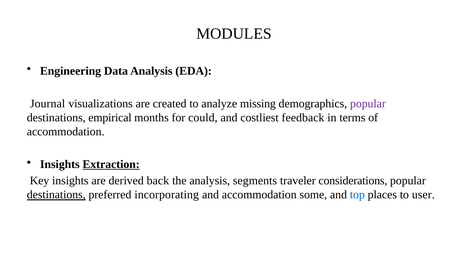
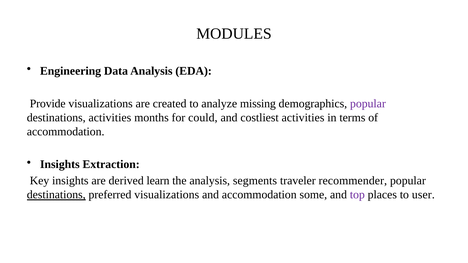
Journal: Journal -> Provide
destinations empirical: empirical -> activities
costliest feedback: feedback -> activities
Extraction underline: present -> none
back: back -> learn
considerations: considerations -> recommender
preferred incorporating: incorporating -> visualizations
top colour: blue -> purple
